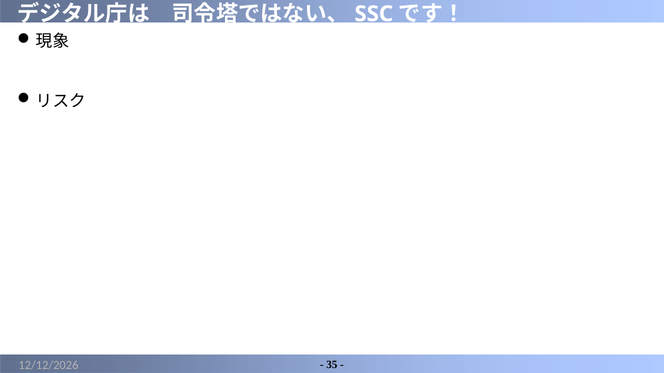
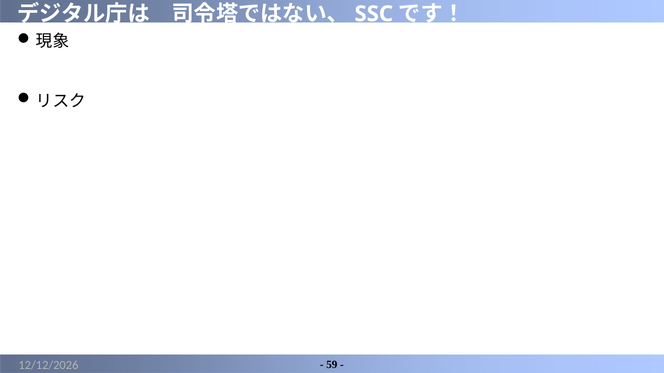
35: 35 -> 59
